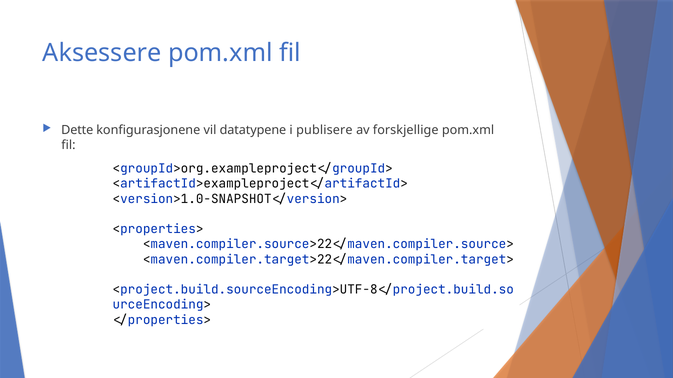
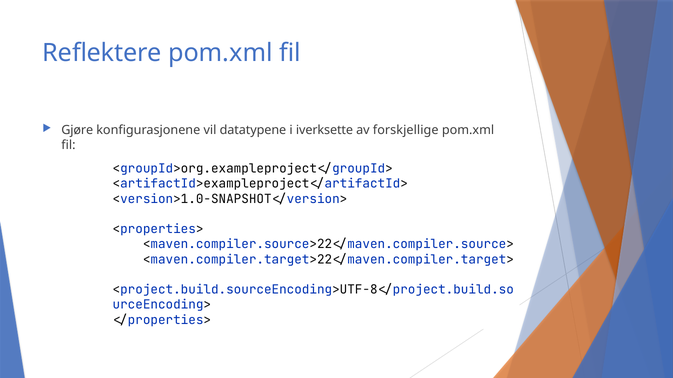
Aksessere: Aksessere -> Reflektere
Dette: Dette -> Gjøre
publisere: publisere -> iverksette
